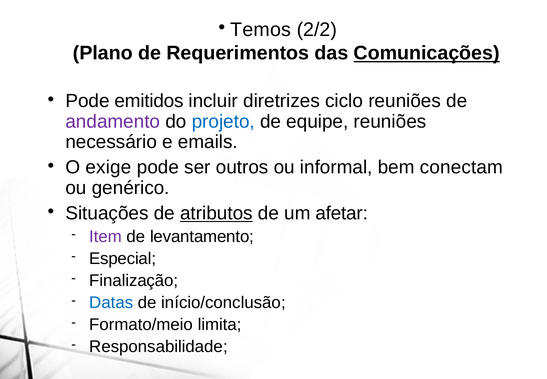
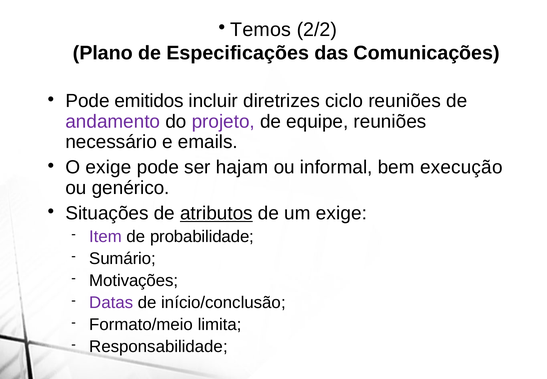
Requerimentos: Requerimentos -> Especificações
Comunicações underline: present -> none
projeto colour: blue -> purple
outros: outros -> hajam
conectam: conectam -> execução
um afetar: afetar -> exige
levantamento: levantamento -> probabilidade
Especial: Especial -> Sumário
Finalização: Finalização -> Motivações
Datas colour: blue -> purple
